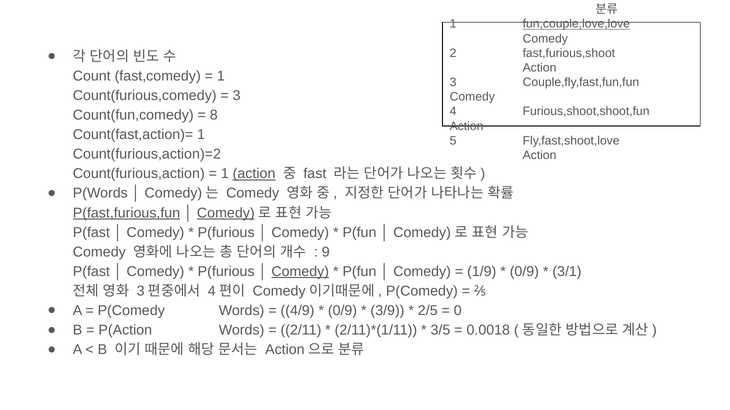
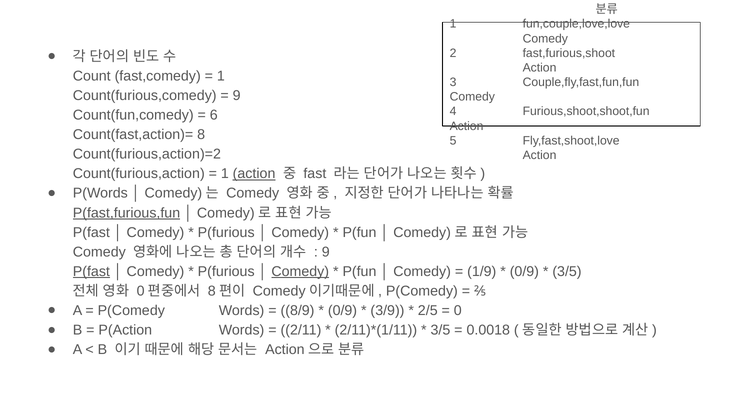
fun,couple,love,love underline: present -> none
3 at (237, 96): 3 -> 9
8: 8 -> 6
Count(fast,action)= 1: 1 -> 8
Comedy at (226, 213) underline: present -> none
P(fast at (91, 272) underline: none -> present
3/1 at (567, 272): 3/1 -> 3/5
3 at (141, 291): 3 -> 0
4 at (212, 291): 4 -> 8
4/9: 4/9 -> 8/9
